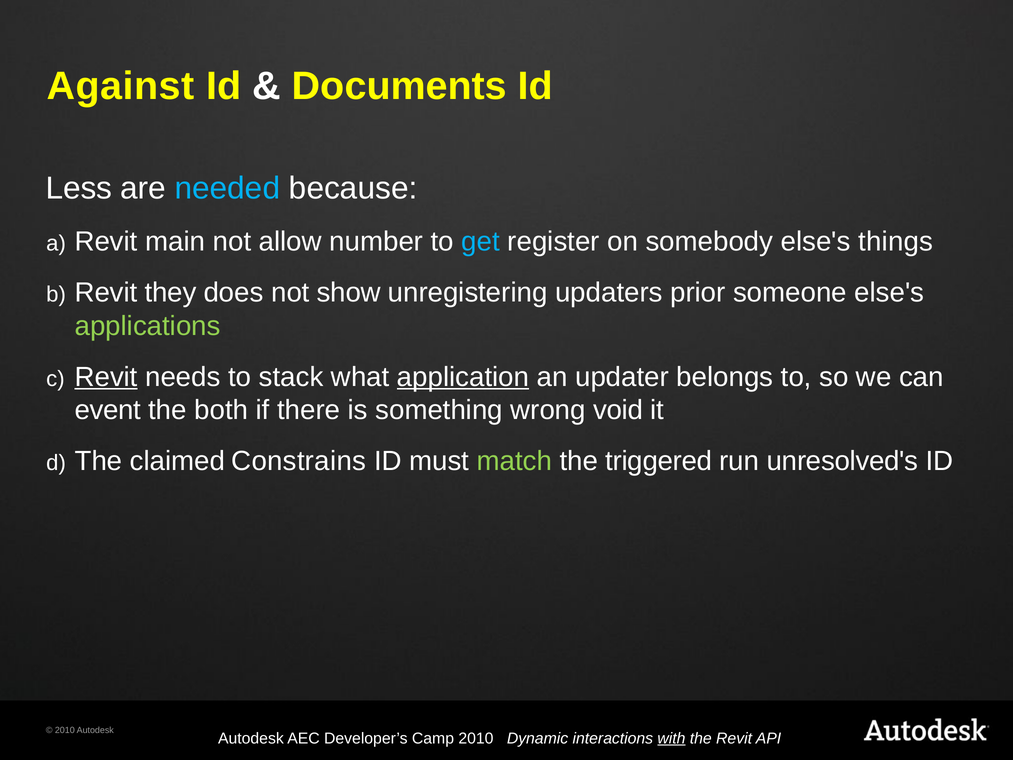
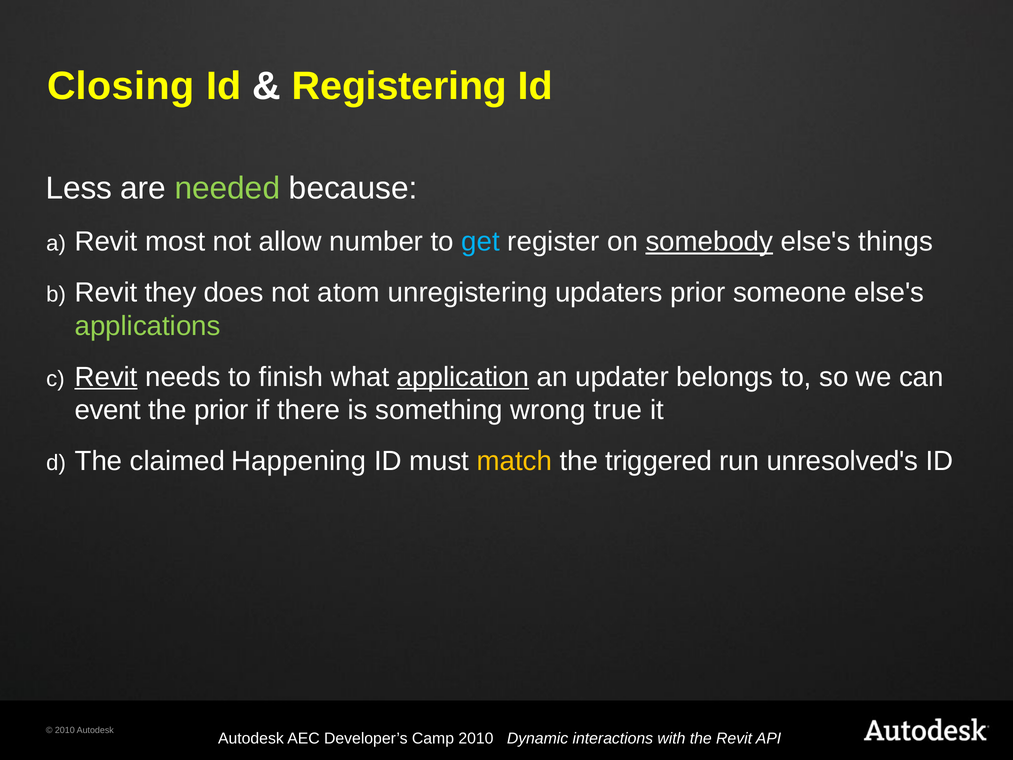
Against: Against -> Closing
Documents: Documents -> Registering
needed colour: light blue -> light green
main: main -> most
somebody underline: none -> present
show: show -> atom
stack: stack -> finish
the both: both -> prior
void: void -> true
Constrains: Constrains -> Happening
match colour: light green -> yellow
with underline: present -> none
